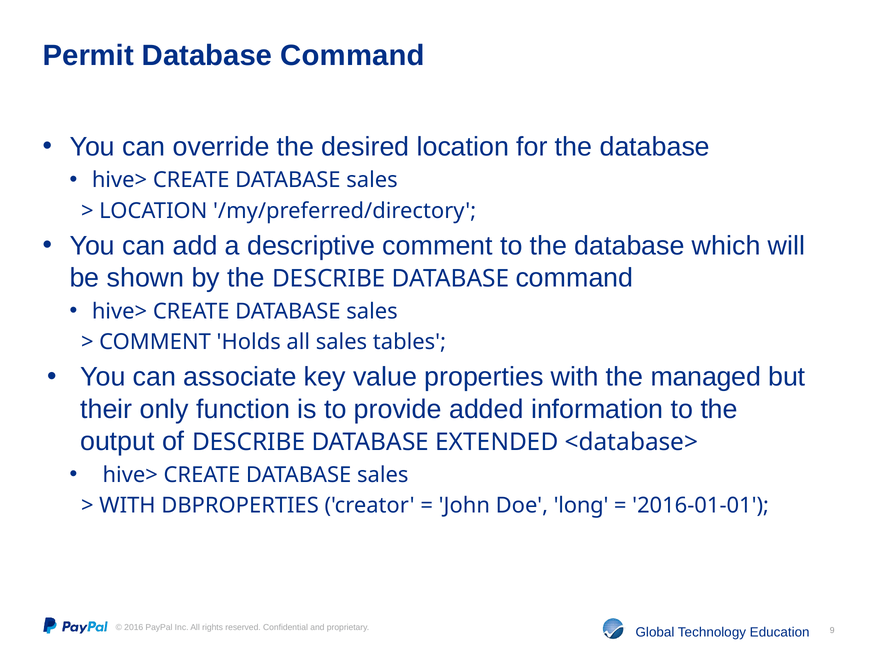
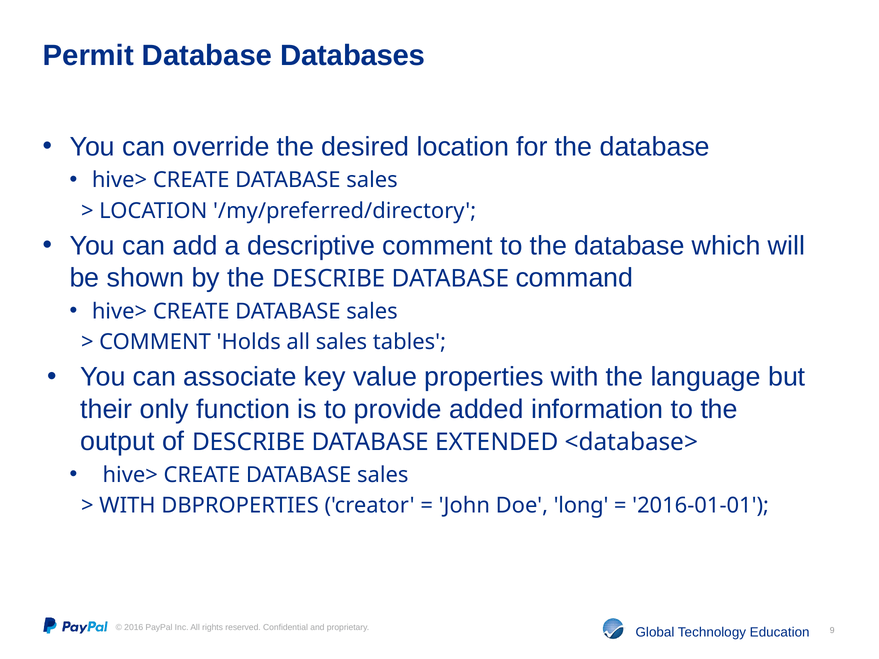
Command at (353, 56): Command -> Databases
managed: managed -> language
